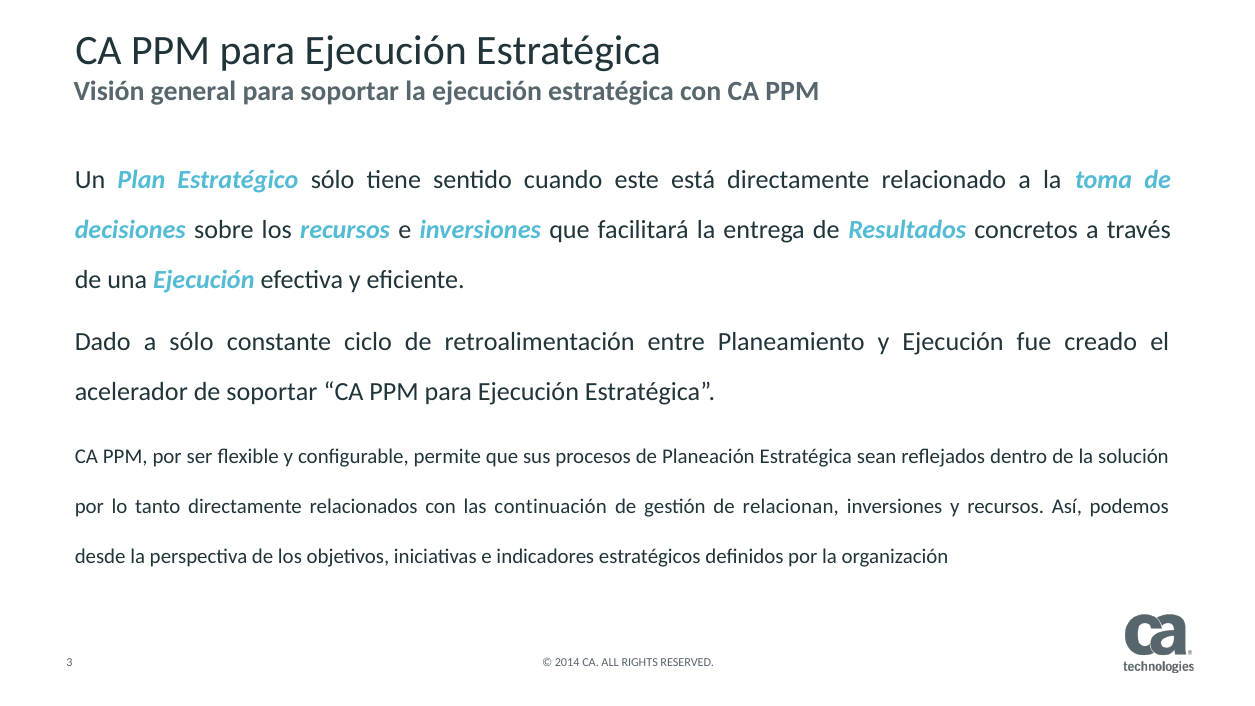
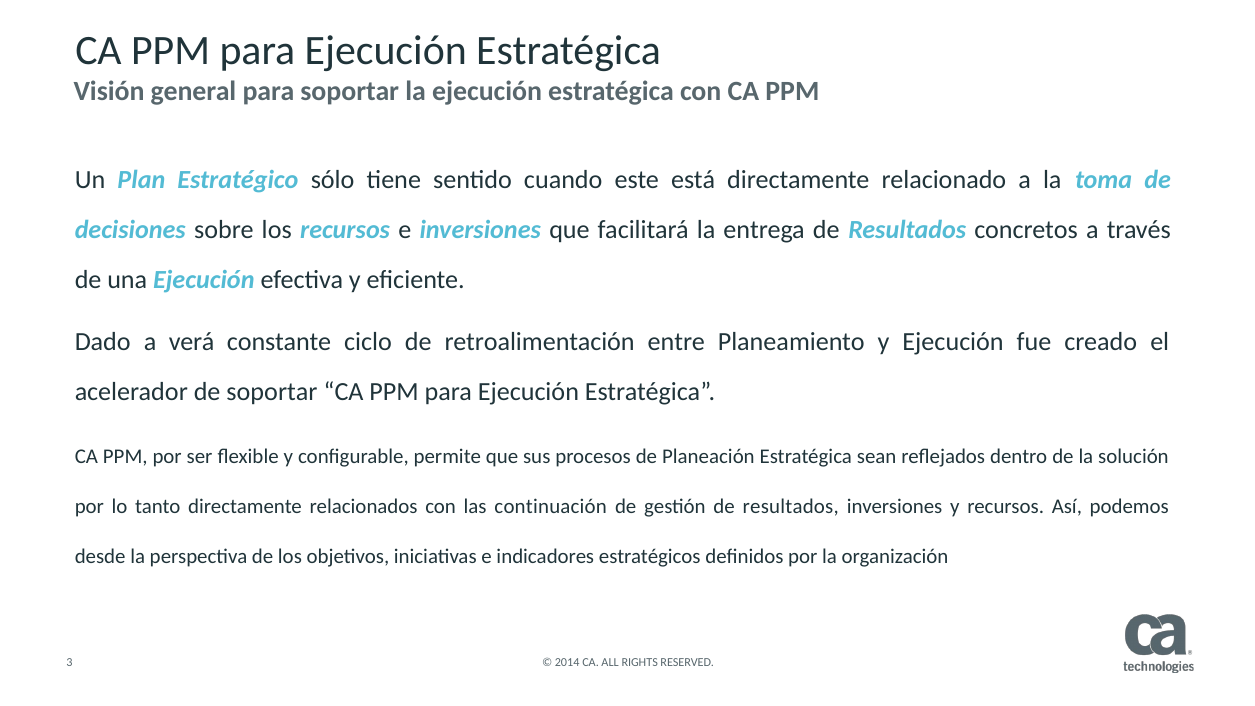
a sólo: sólo -> verá
gestión de relacionan: relacionan -> resultados
